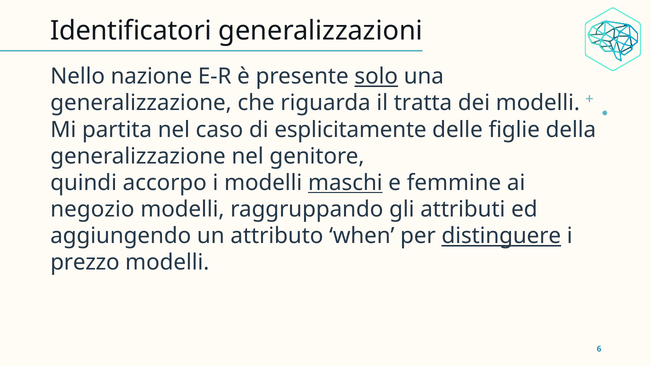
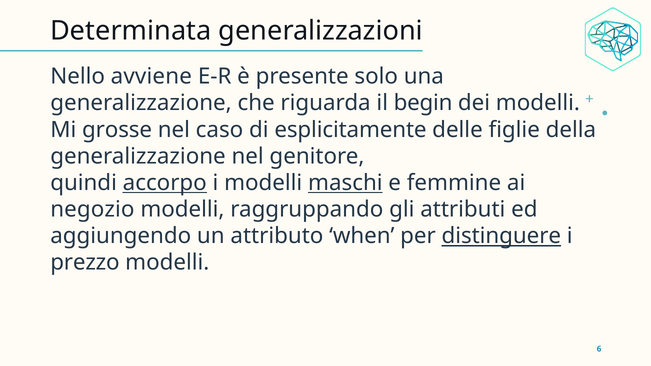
Identificatori: Identificatori -> Determinata
nazione: nazione -> avviene
solo underline: present -> none
tratta: tratta -> begin
partita: partita -> grosse
accorpo underline: none -> present
